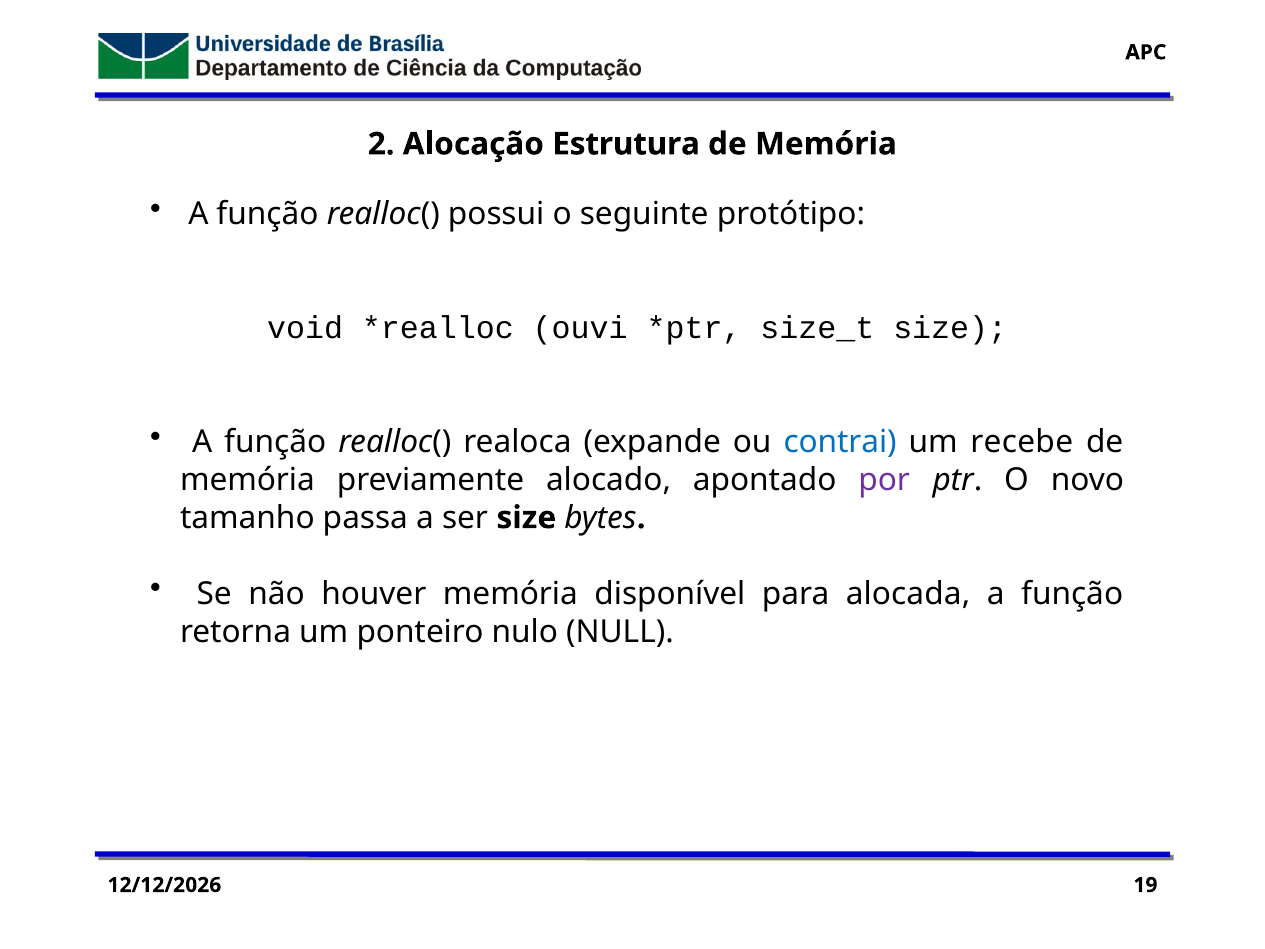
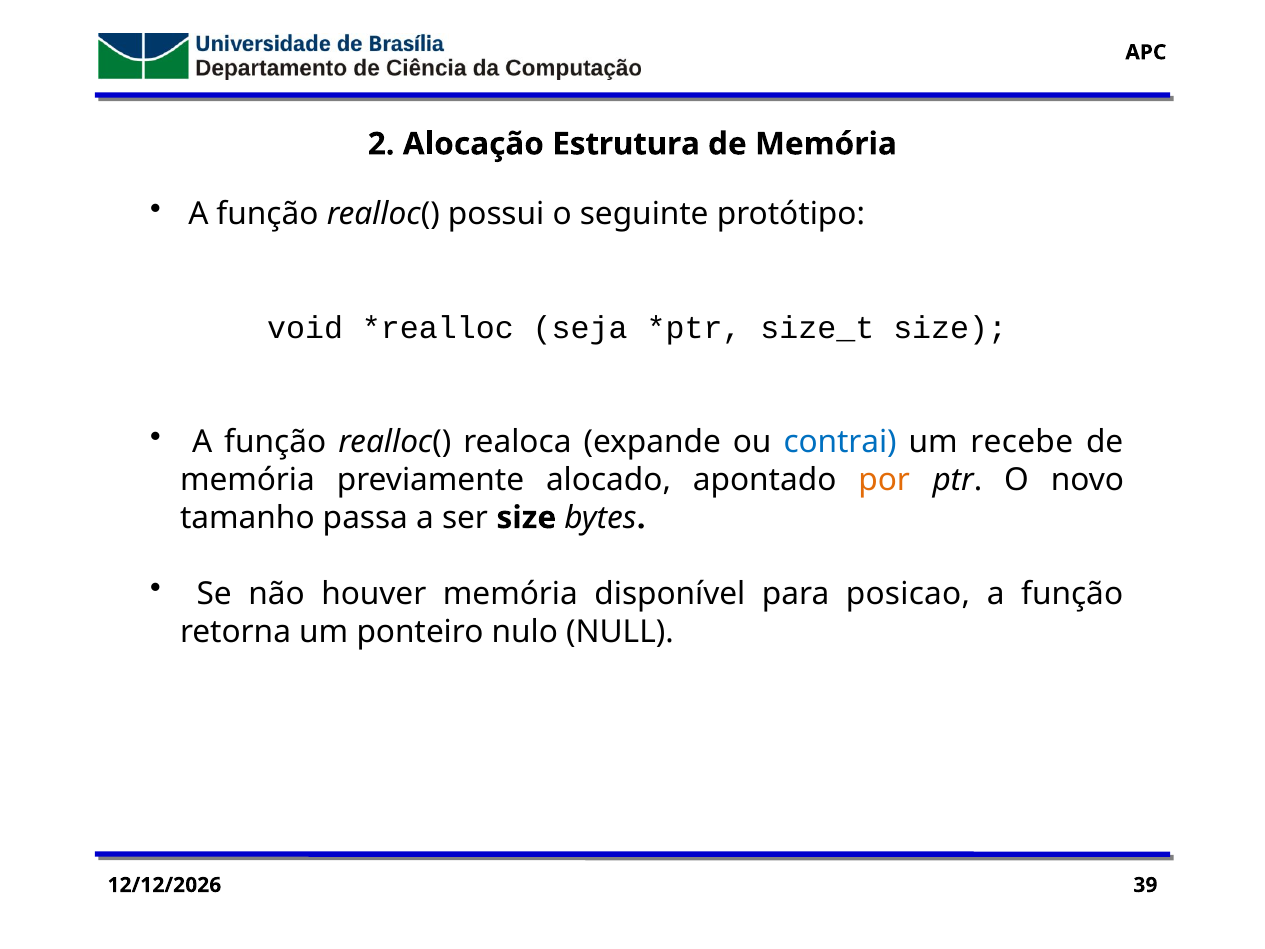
ouvi: ouvi -> seja
por colour: purple -> orange
alocada: alocada -> posicao
19: 19 -> 39
